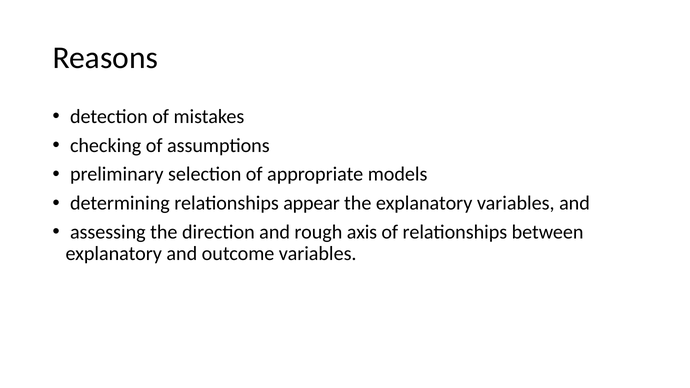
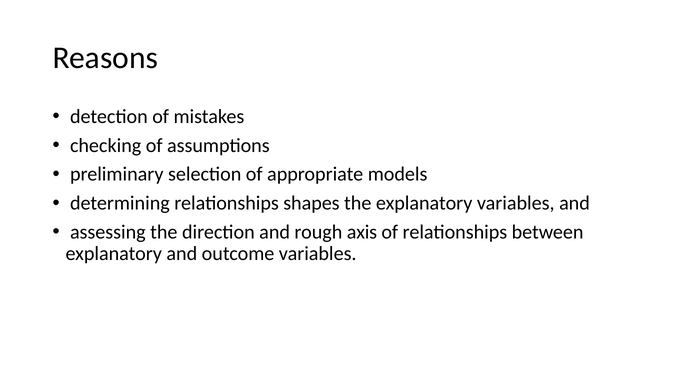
appear: appear -> shapes
